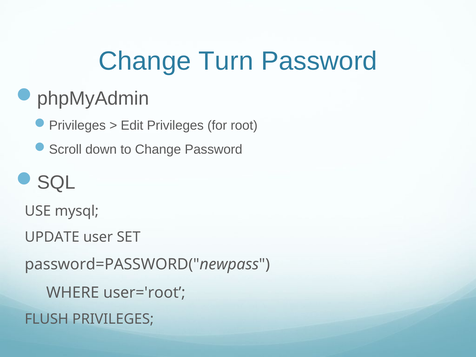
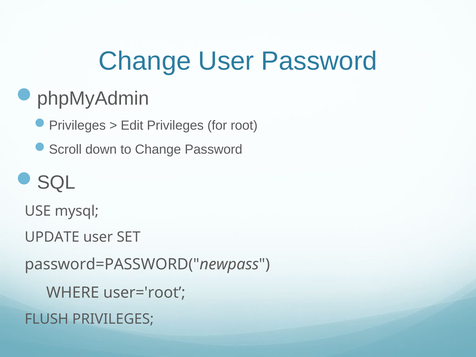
Change Turn: Turn -> User
